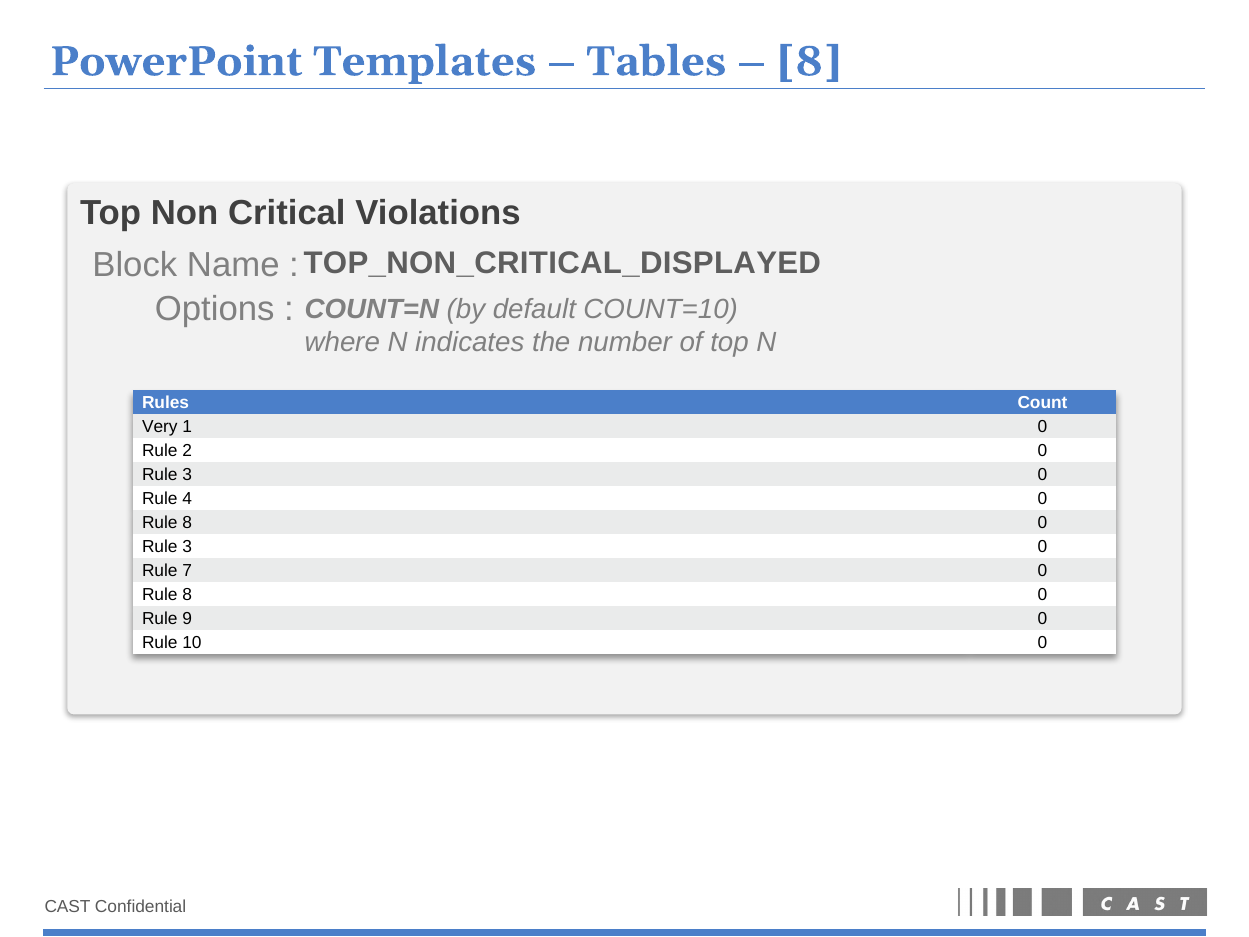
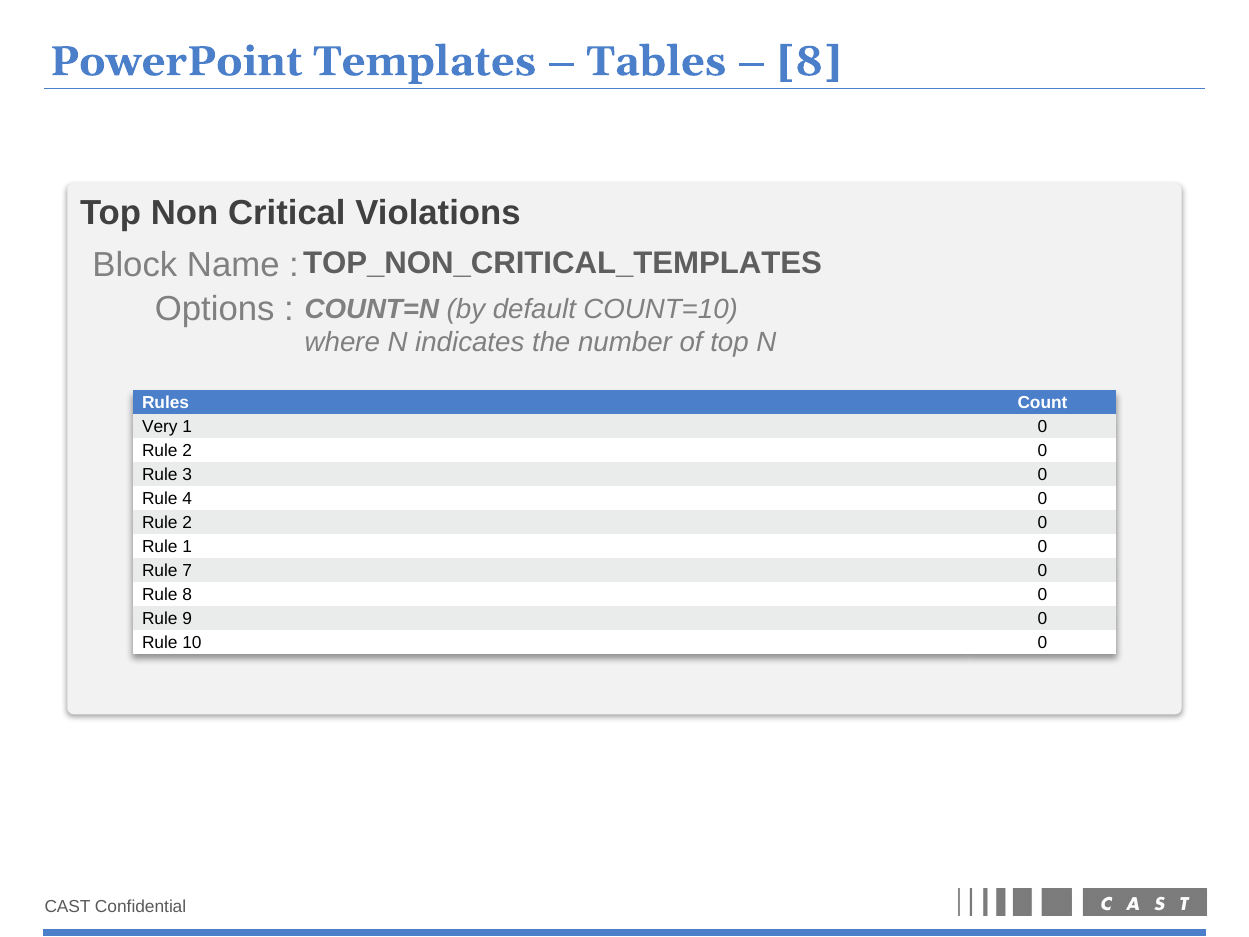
TOP_NON_CRITICAL_DISPLAYED: TOP_NON_CRITICAL_DISPLAYED -> TOP_NON_CRITICAL_TEMPLATES
8 at (187, 522): 8 -> 2
3 at (187, 546): 3 -> 1
